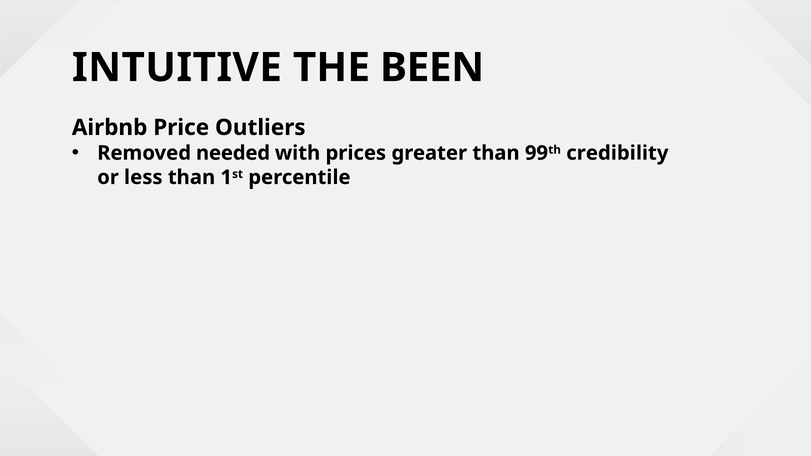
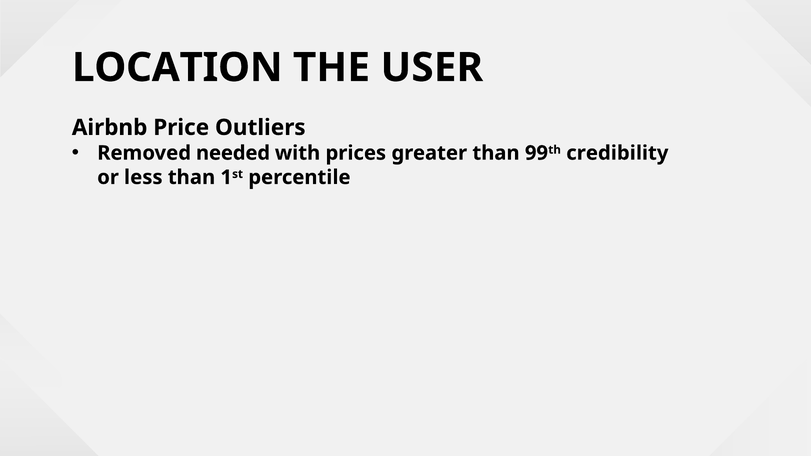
INTUITIVE: INTUITIVE -> LOCATION
BEEN: BEEN -> USER
